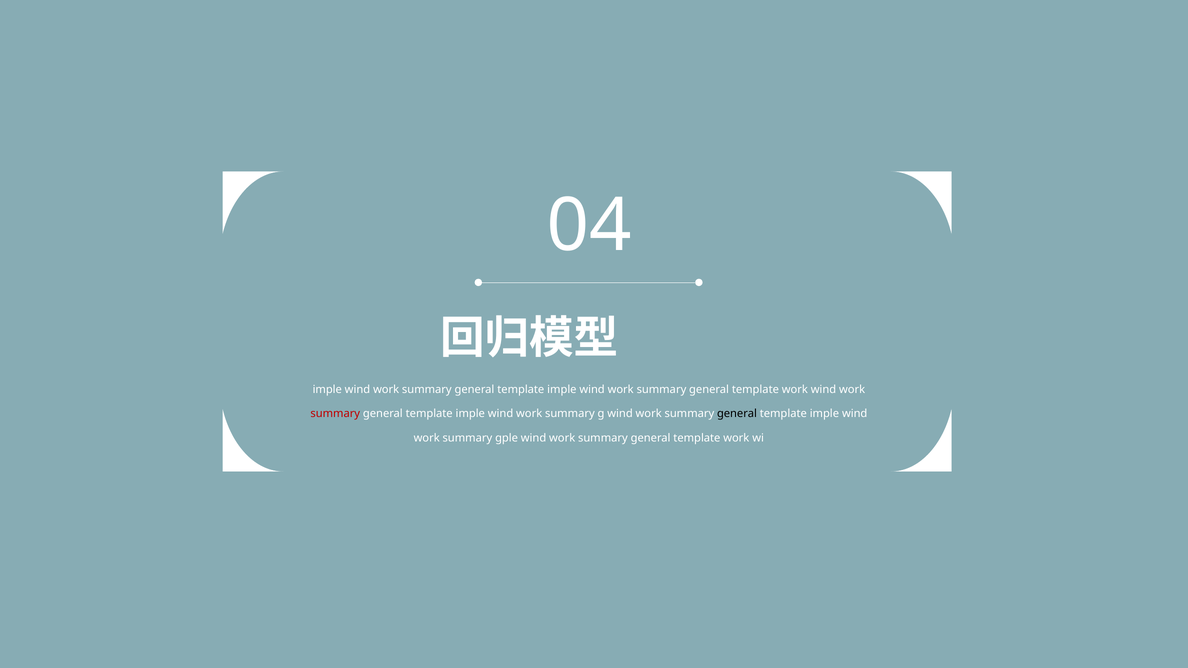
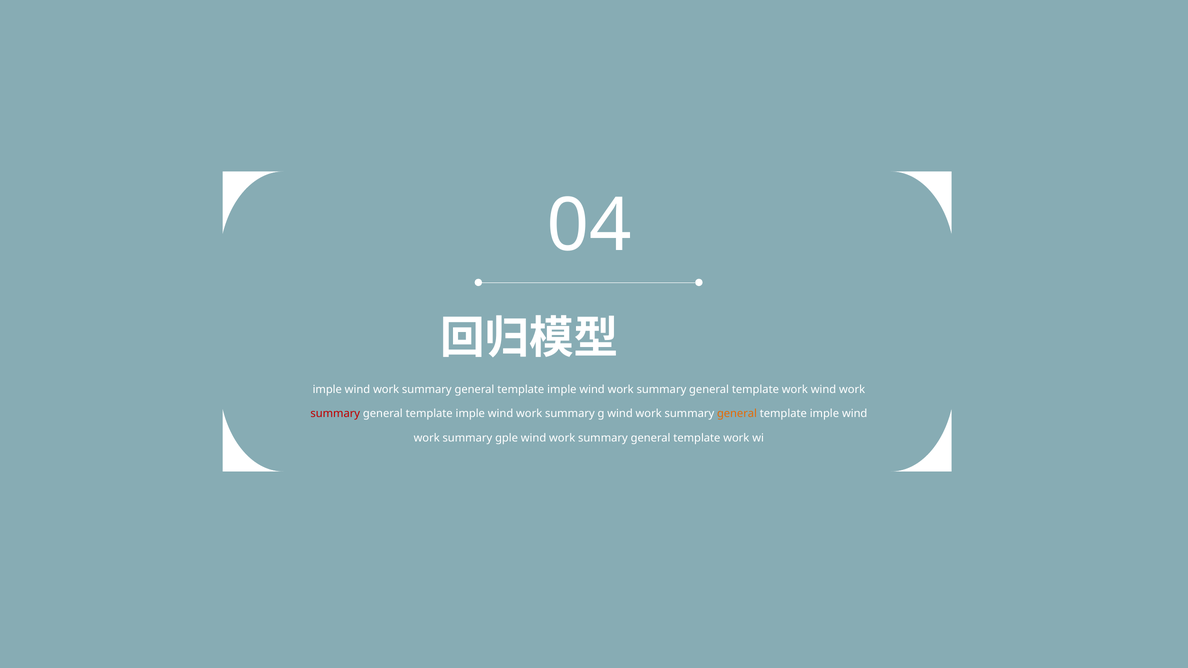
general at (737, 414) colour: black -> orange
